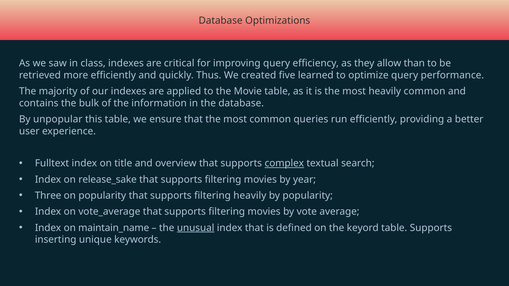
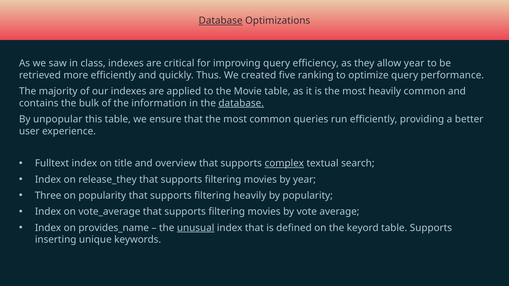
Database at (221, 21) underline: none -> present
allow than: than -> year
learned: learned -> ranking
database at (241, 103) underline: none -> present
release_sake: release_sake -> release_they
maintain_name: maintain_name -> provides_name
